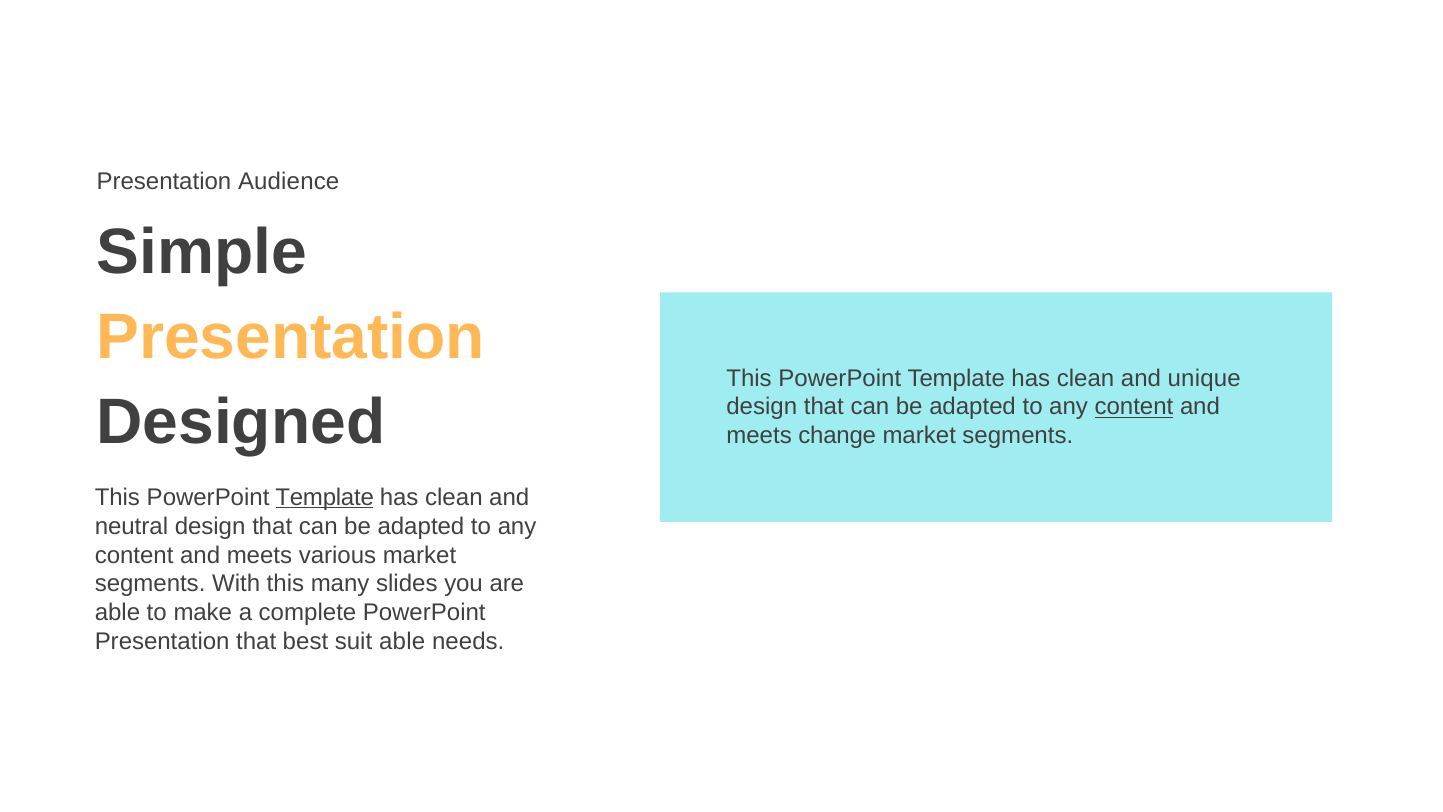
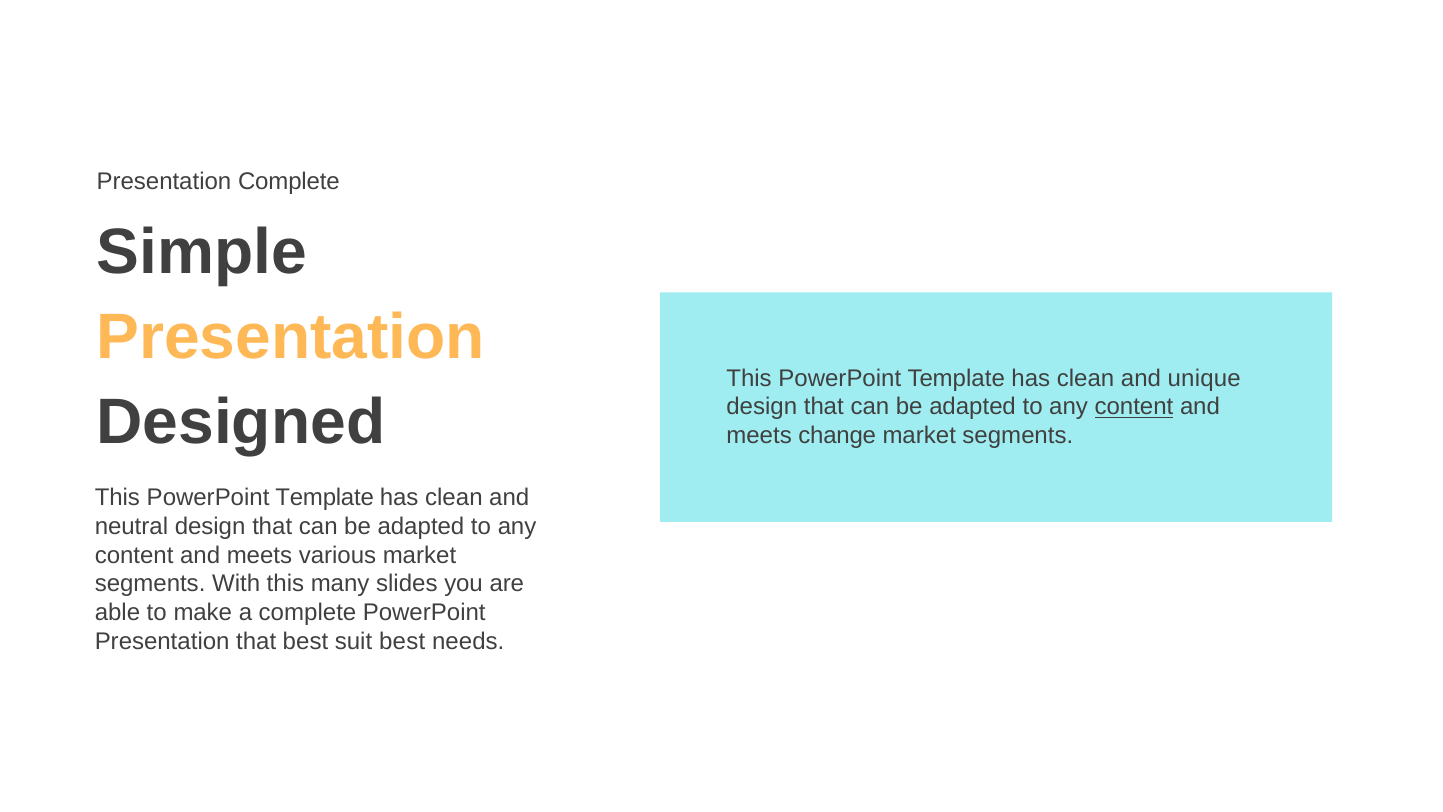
Presentation Audience: Audience -> Complete
Template at (325, 497) underline: present -> none
suit able: able -> best
